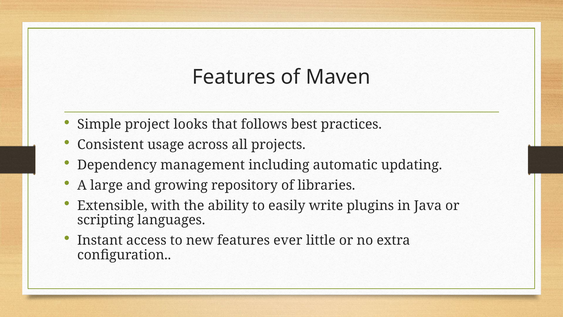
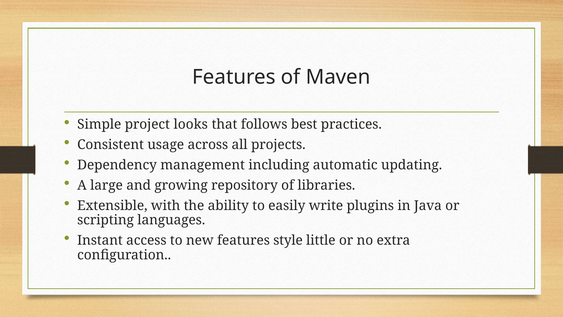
ever: ever -> style
